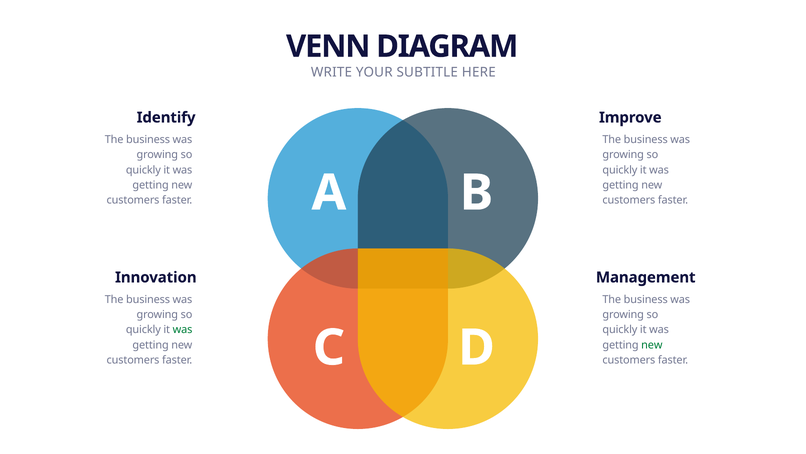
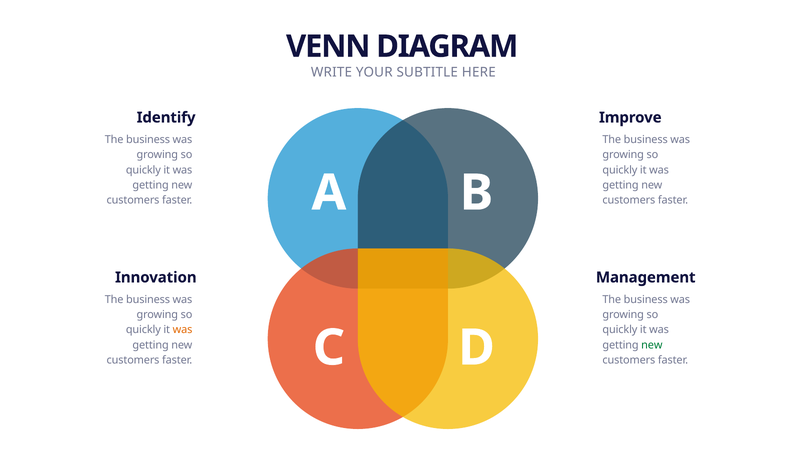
was at (183, 330) colour: green -> orange
